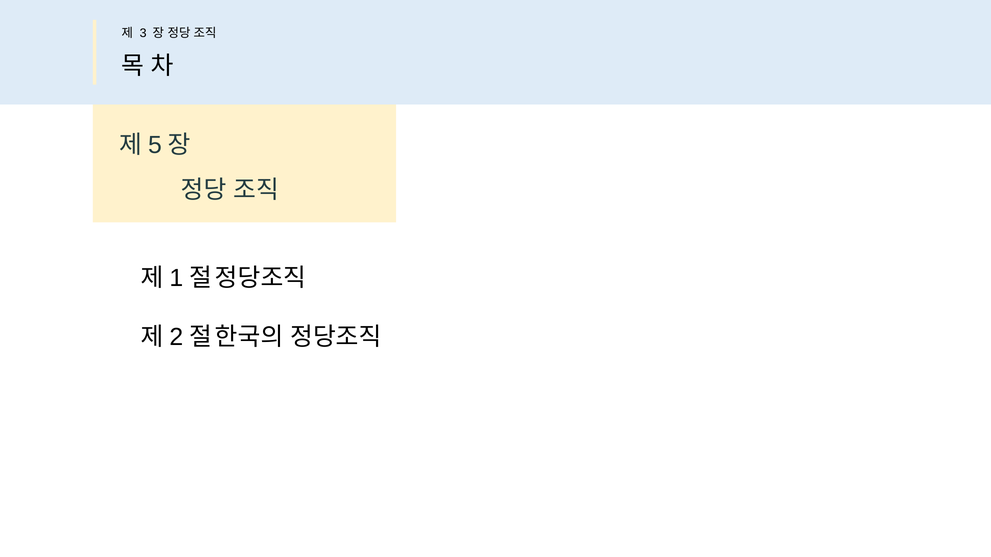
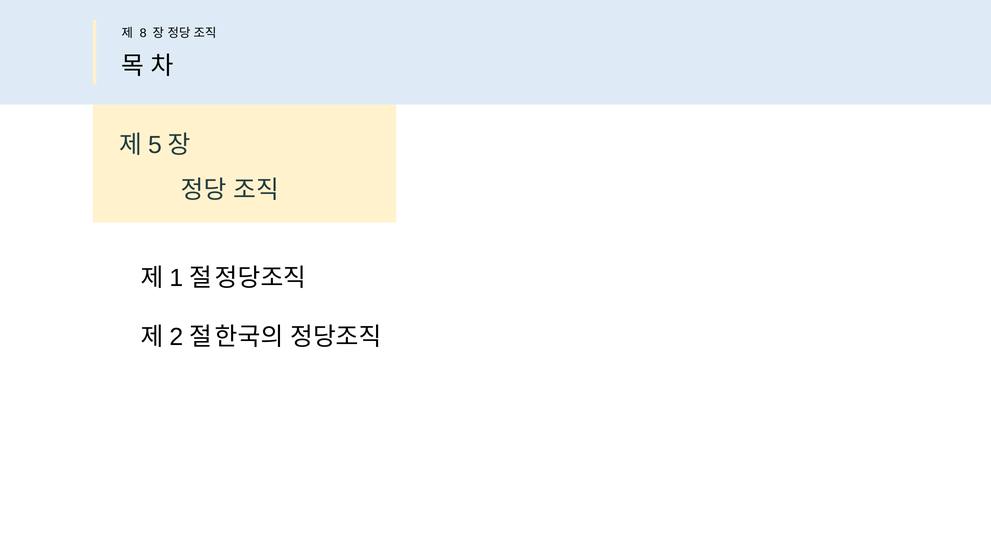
3: 3 -> 8
